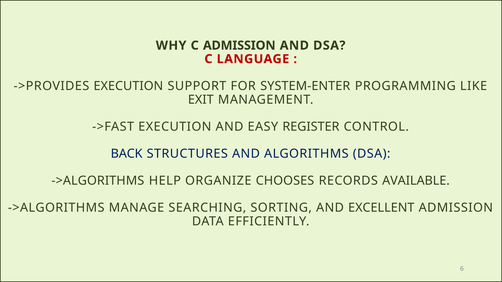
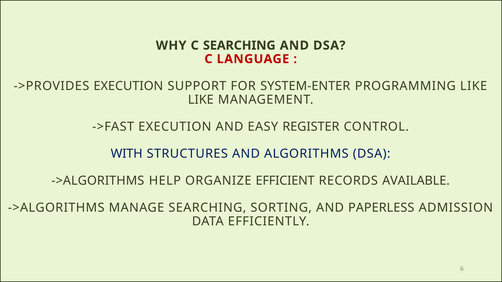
C ADMISSION: ADMISSION -> SEARCHING
EXIT at (201, 100): EXIT -> LIKE
BACK: BACK -> WITH
CHOOSES: CHOOSES -> EFFICIENT
EXCELLENT: EXCELLENT -> PAPERLESS
